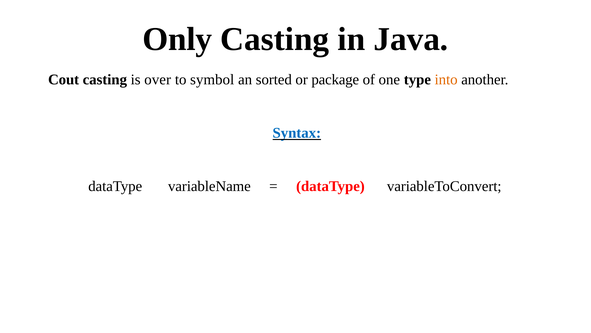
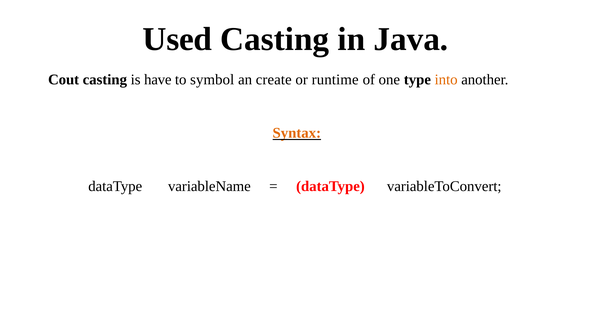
Only: Only -> Used
over: over -> have
sorted: sorted -> create
package: package -> runtime
Syntax colour: blue -> orange
